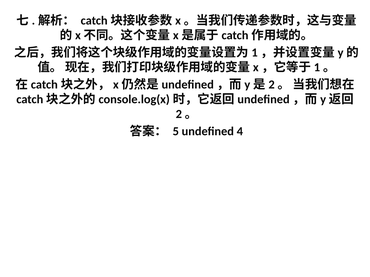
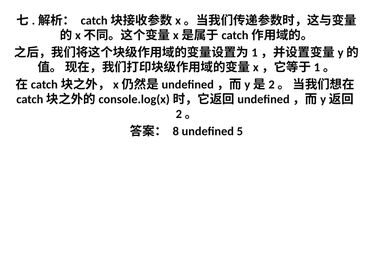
5: 5 -> 8
4: 4 -> 5
